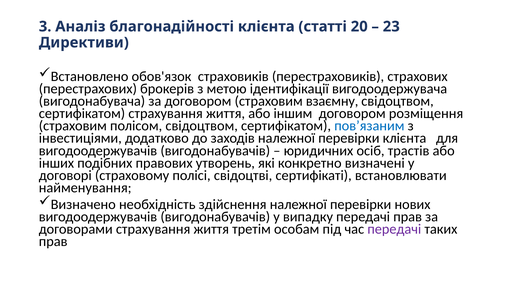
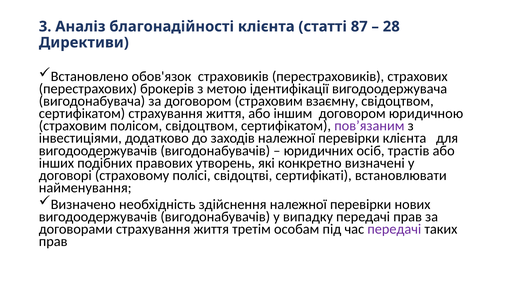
20: 20 -> 87
23: 23 -> 28
розміщення: розміщення -> юридичною
пов’язаним colour: blue -> purple
